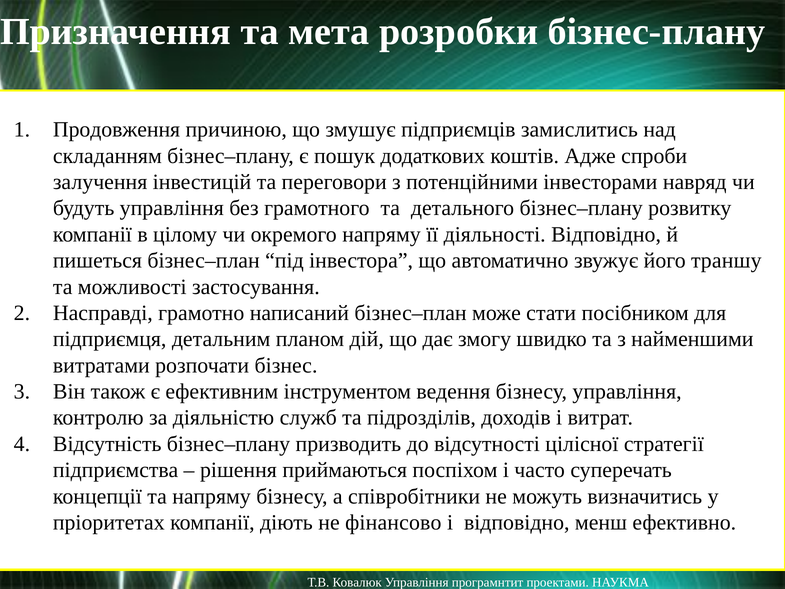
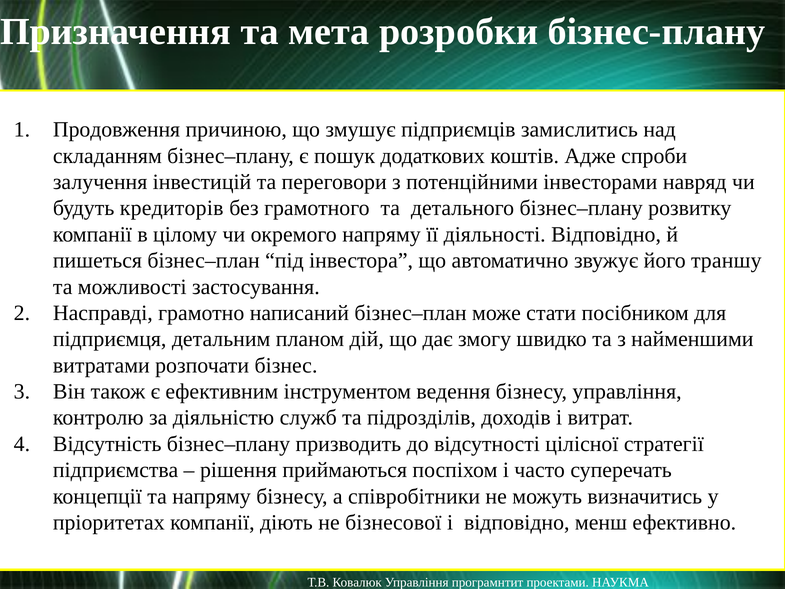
будуть управління: управління -> кредиторів
фінансово: фінансово -> бізнесової
